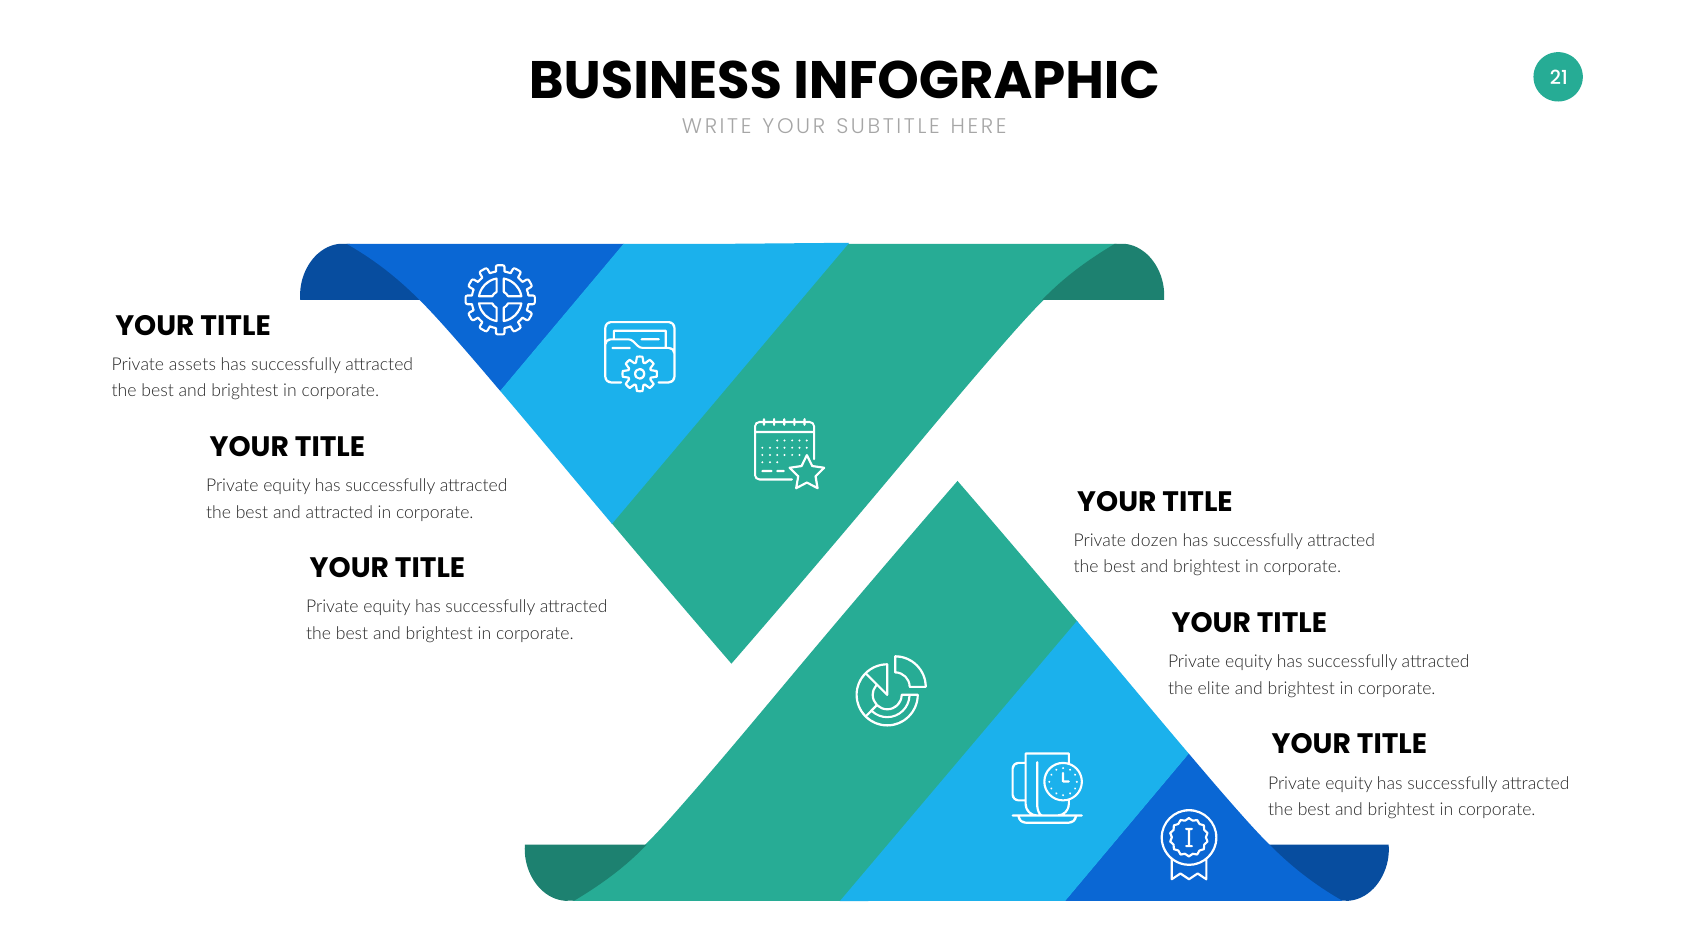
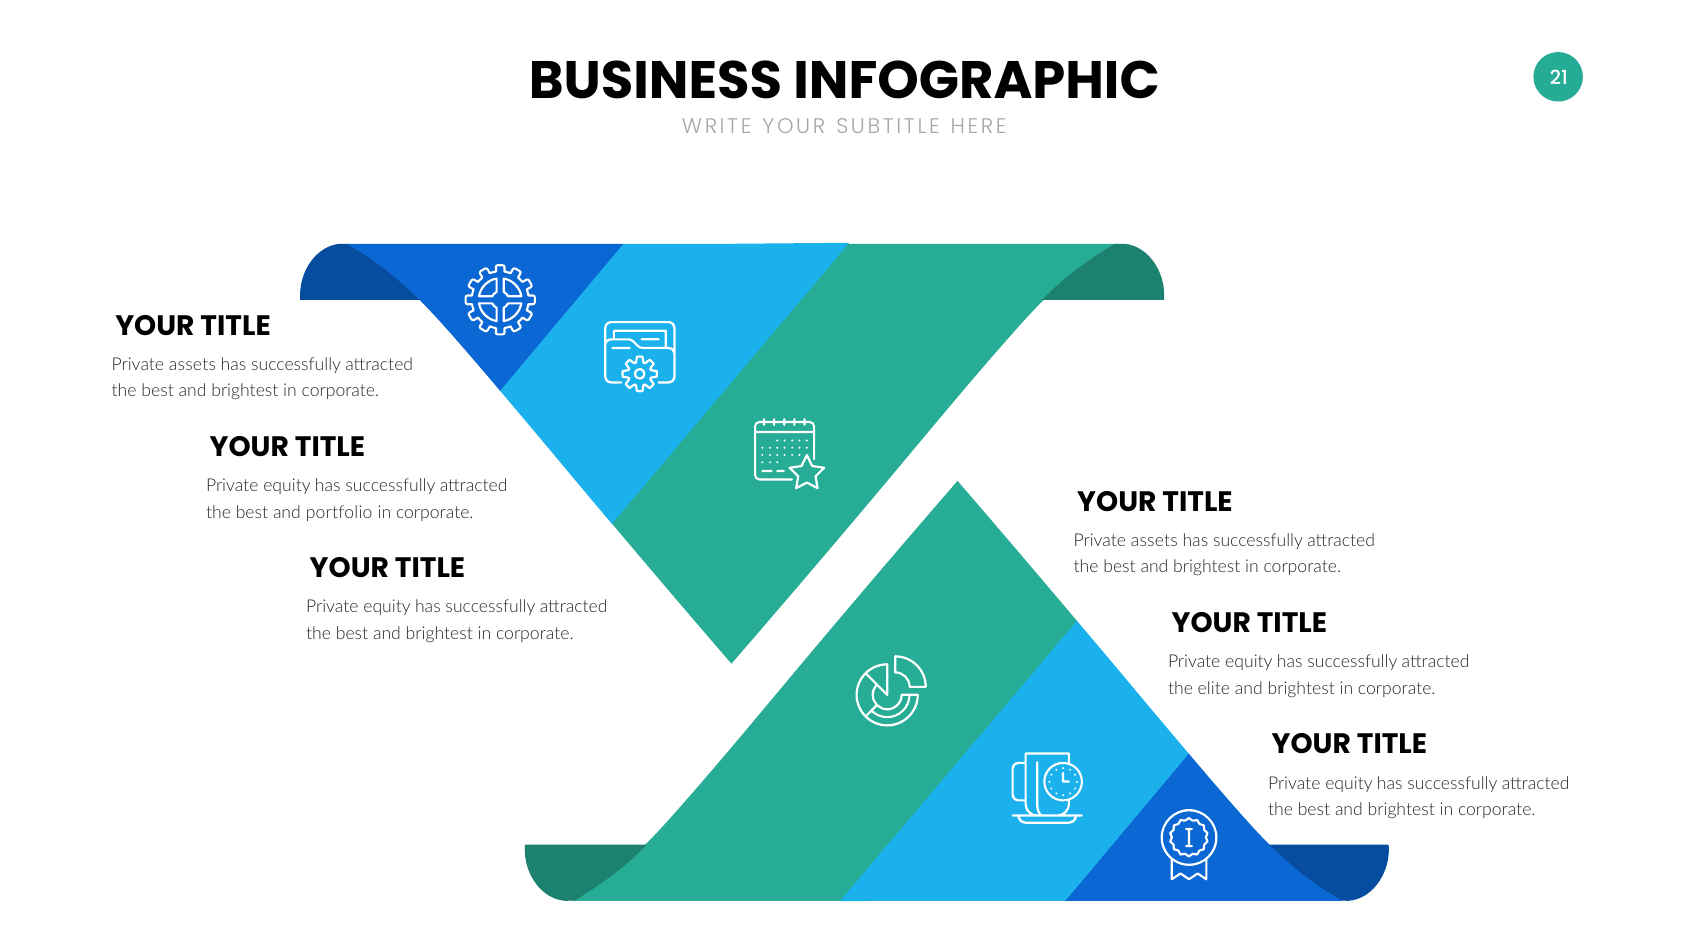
and attracted: attracted -> portfolio
dozen at (1154, 541): dozen -> assets
